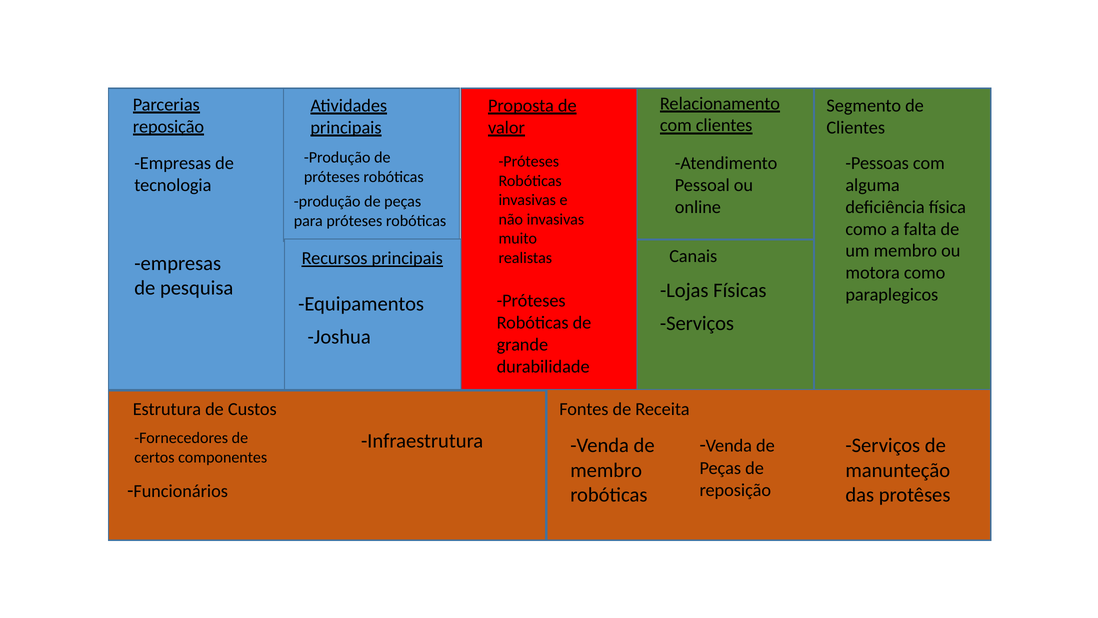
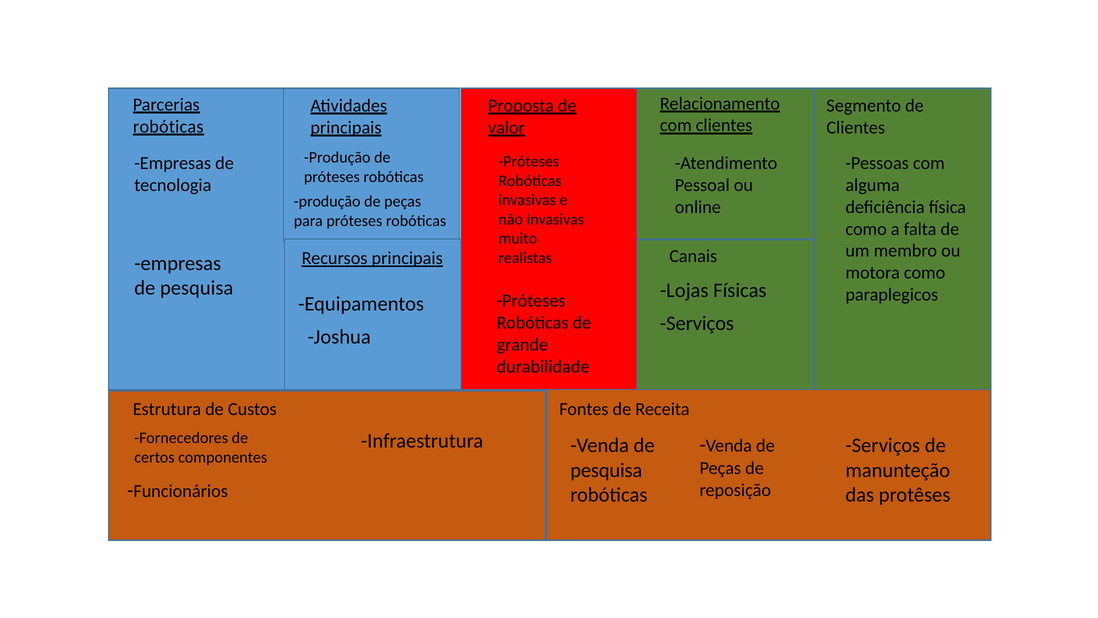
reposição at (168, 126): reposição -> robóticas
membro at (606, 470): membro -> pesquisa
